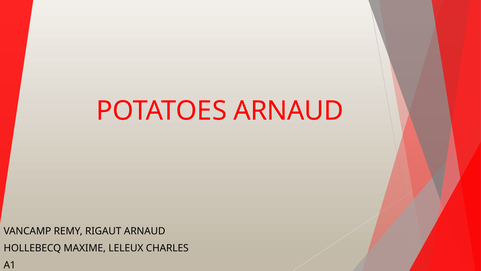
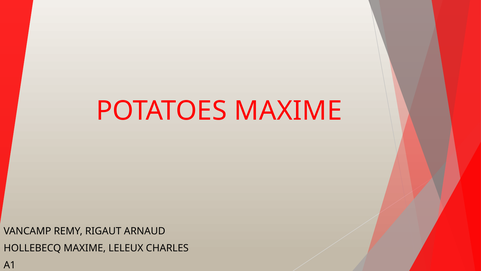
POTATOES ARNAUD: ARNAUD -> MAXIME
